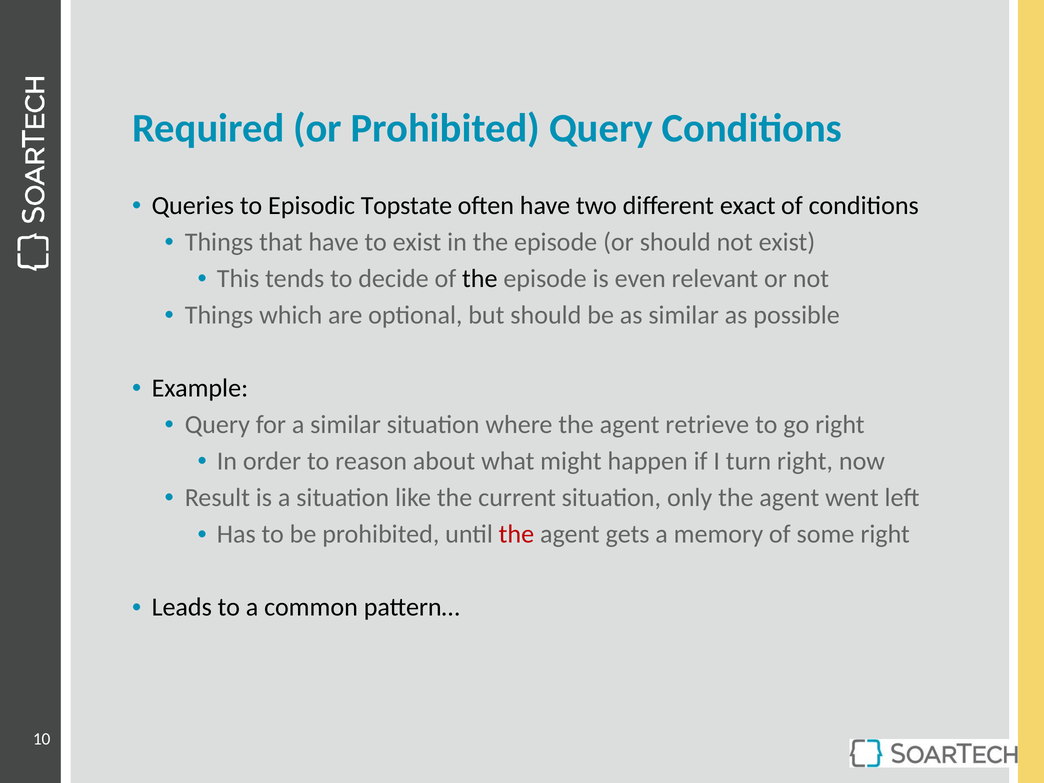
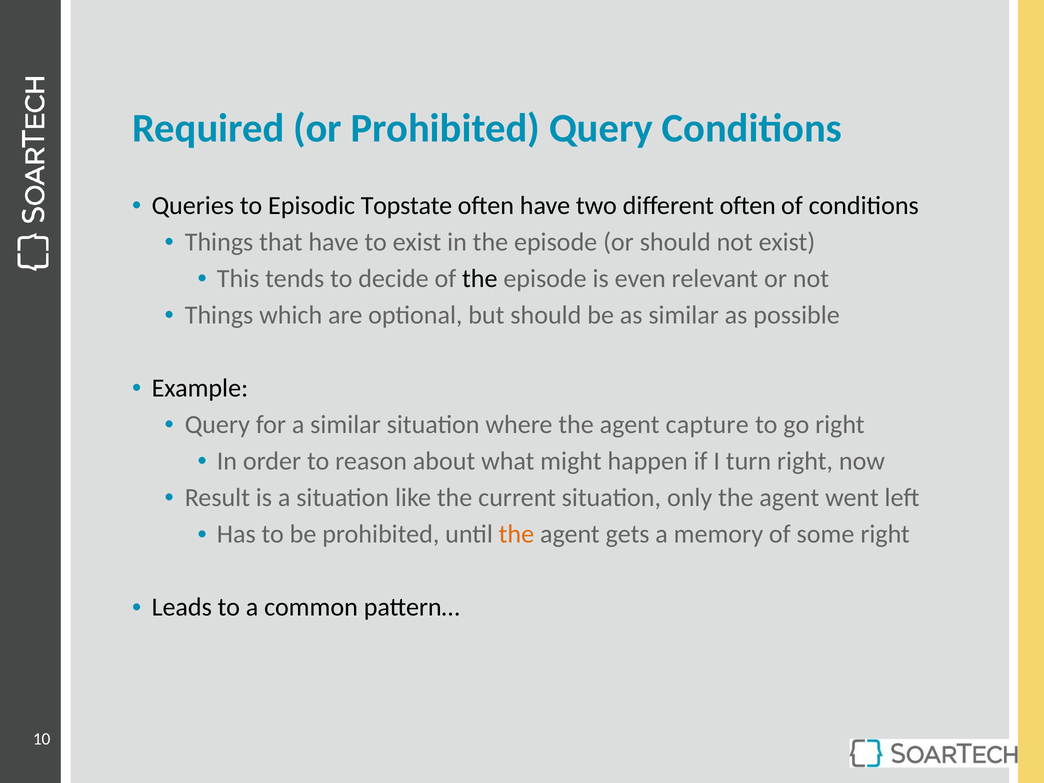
different exact: exact -> often
retrieve: retrieve -> capture
the at (516, 534) colour: red -> orange
